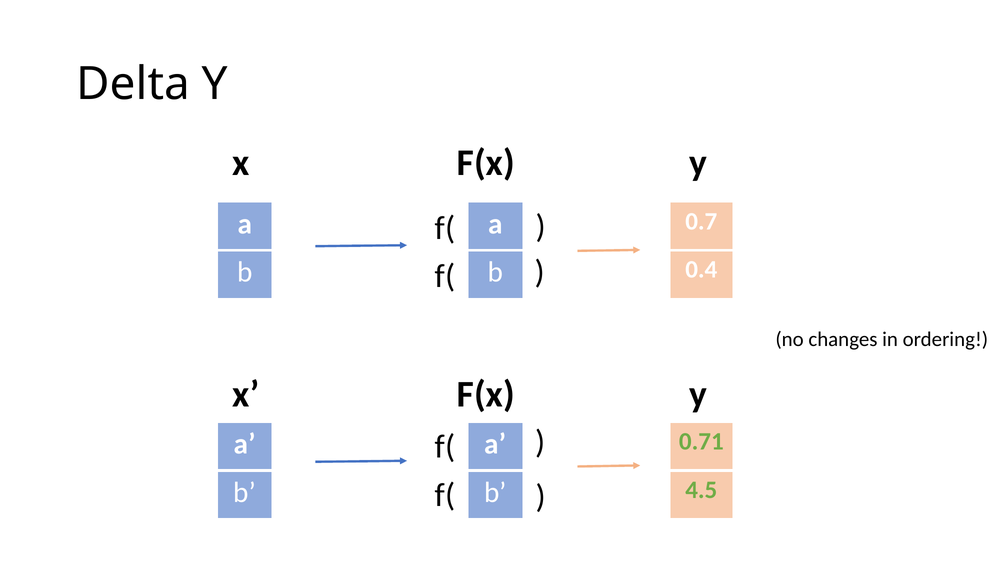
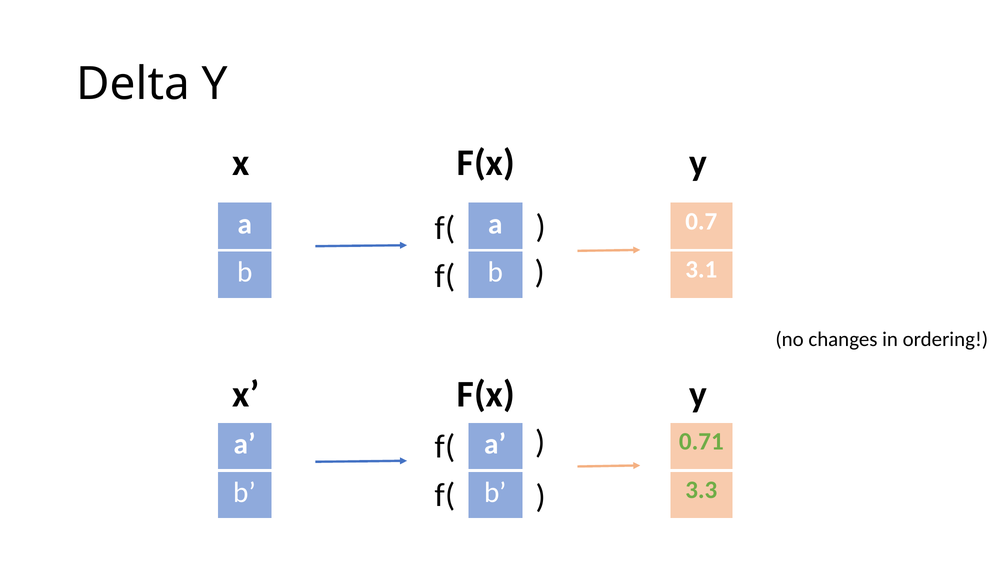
0.4: 0.4 -> 3.1
4.5: 4.5 -> 3.3
